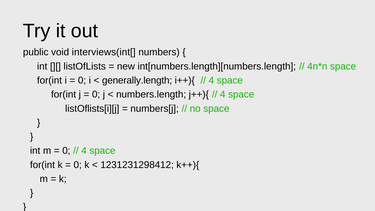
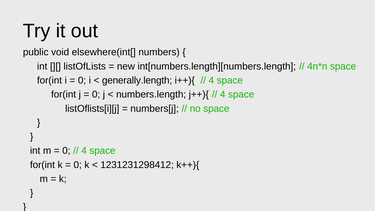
interviews(int[: interviews(int[ -> elsewhere(int[
